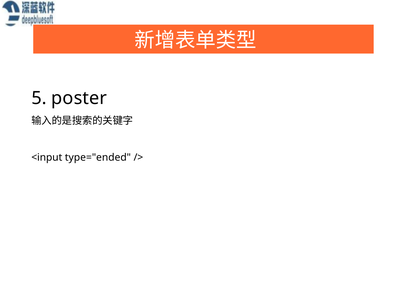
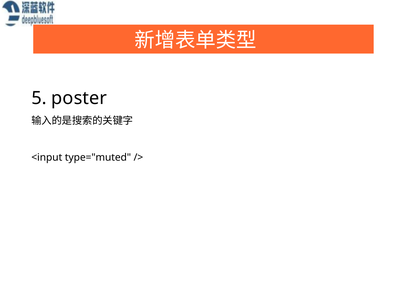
type="ended: type="ended -> type="muted
